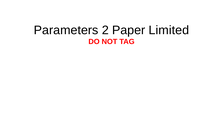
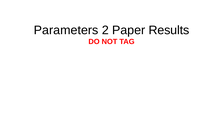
Limited: Limited -> Results
